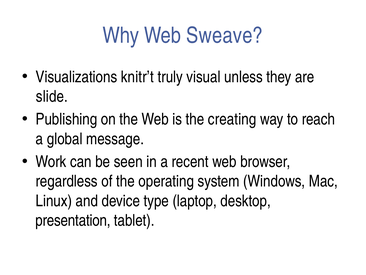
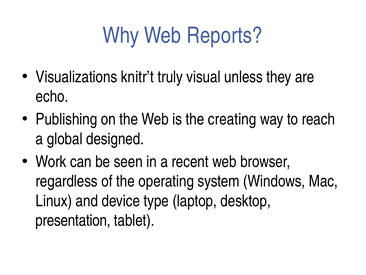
Sweave: Sweave -> Reports
slide: slide -> echo
message: message -> designed
